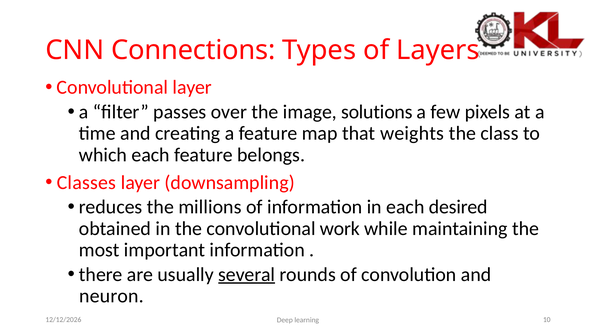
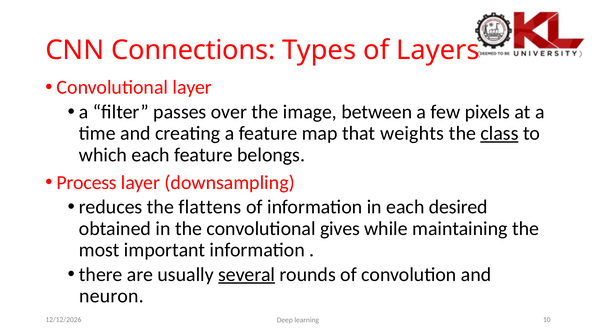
solutions: solutions -> between
class underline: none -> present
Classes: Classes -> Process
millions: millions -> flattens
work: work -> gives
